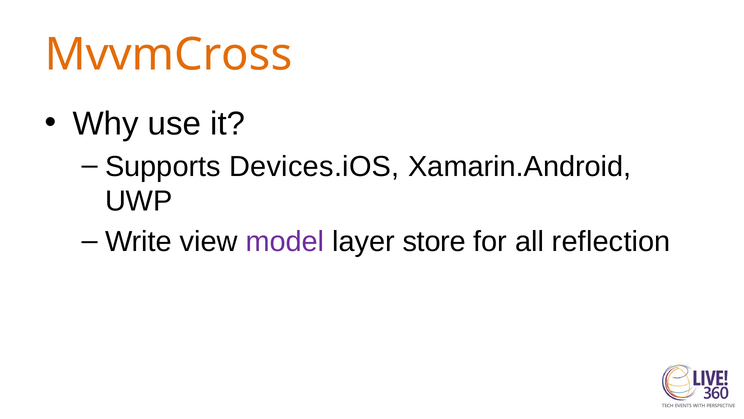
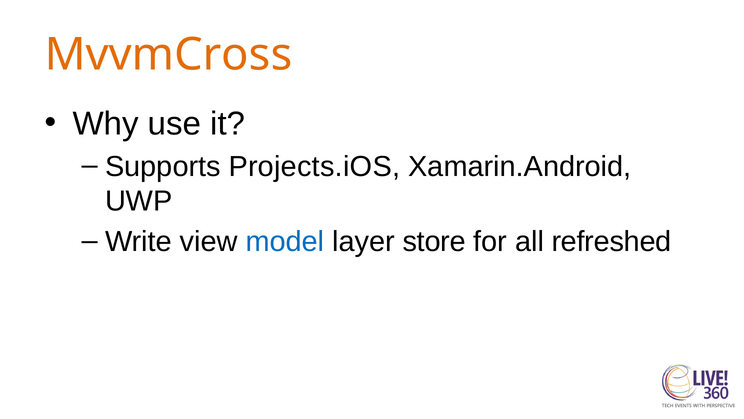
Devices.iOS: Devices.iOS -> Projects.iOS
model colour: purple -> blue
reflection: reflection -> refreshed
